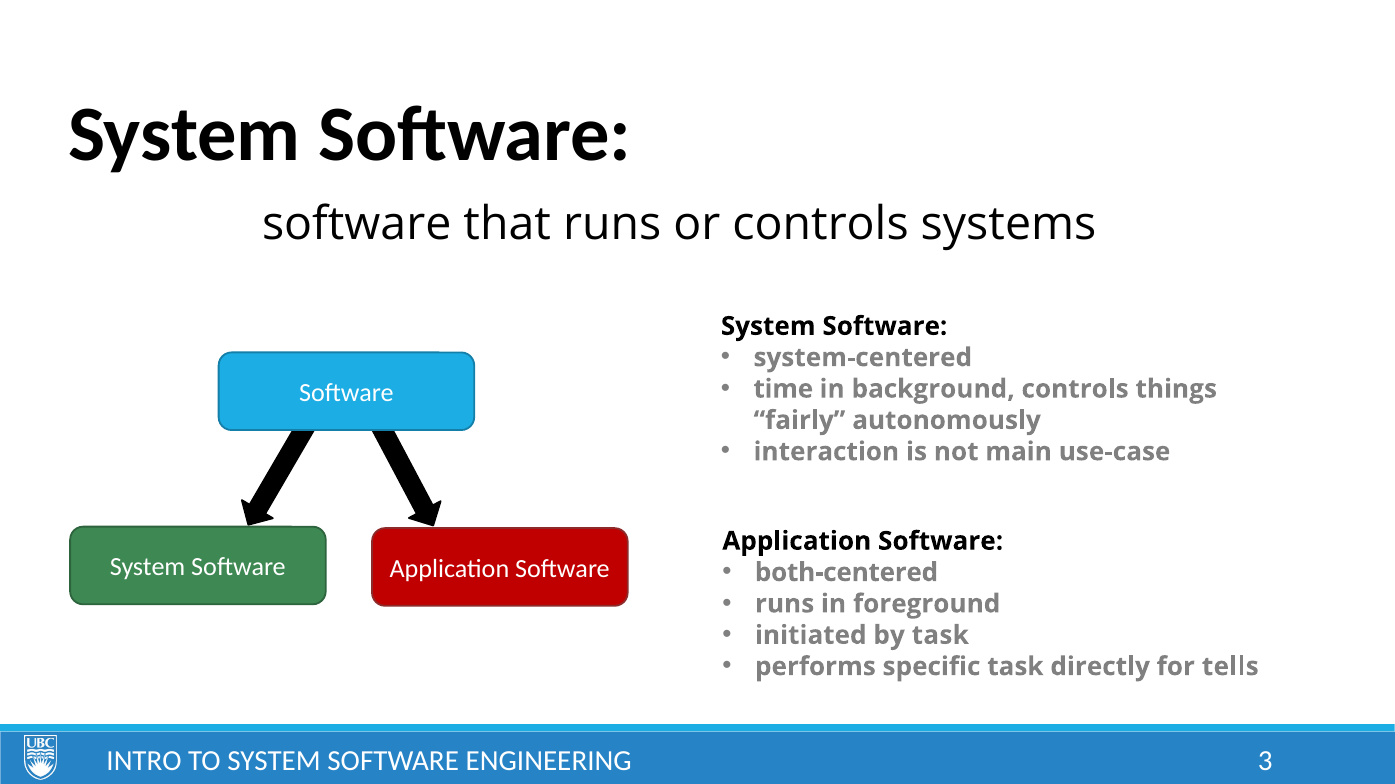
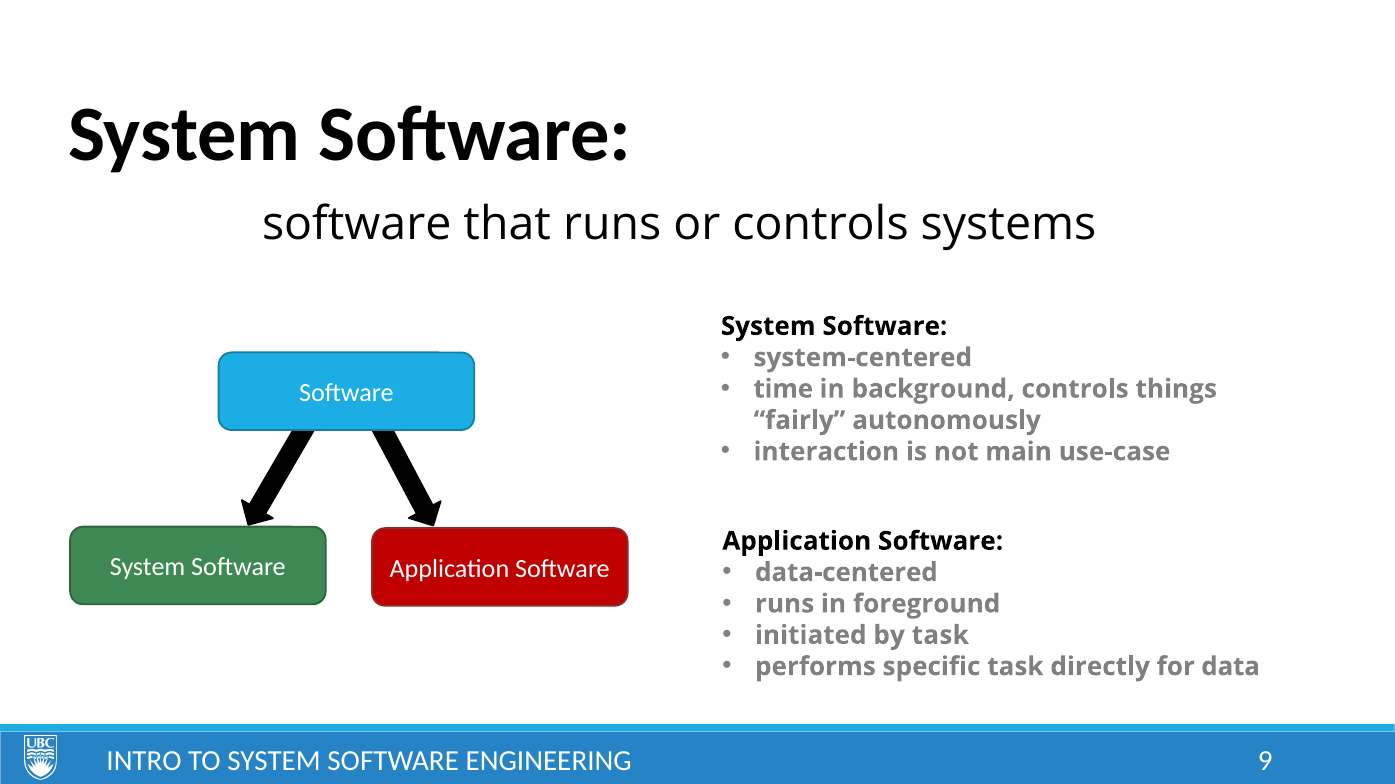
both-centered: both-centered -> data-centered
tells: tells -> data
3: 3 -> 9
